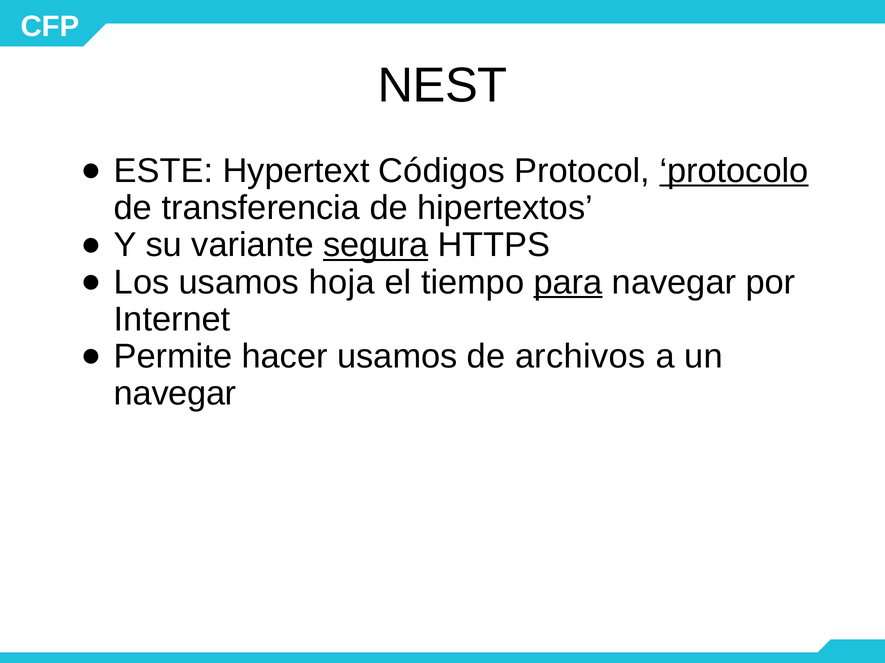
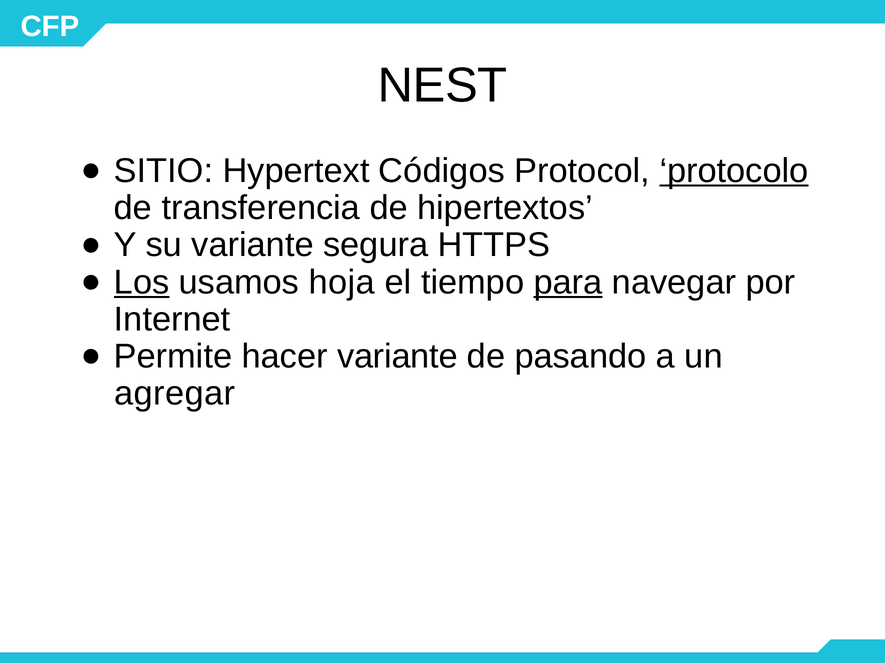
ESTE: ESTE -> SITIO
segura underline: present -> none
Los underline: none -> present
hacer usamos: usamos -> variante
archivos: archivos -> pasando
navegar at (175, 394): navegar -> agregar
